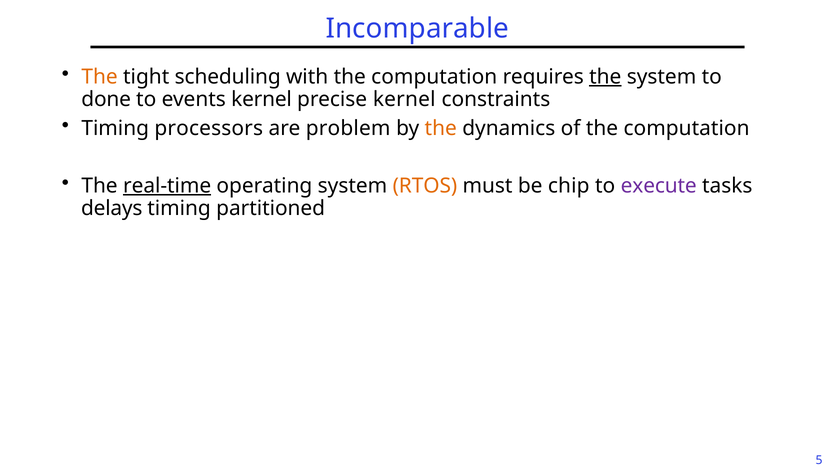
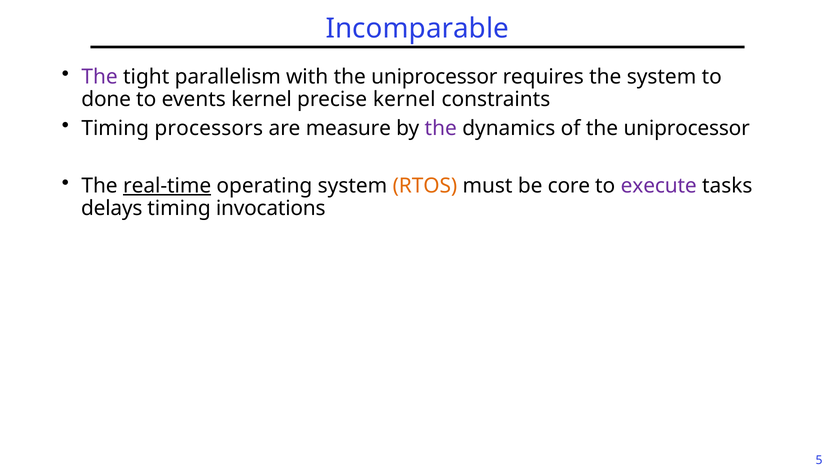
The at (100, 77) colour: orange -> purple
scheduling: scheduling -> parallelism
with the computation: computation -> uniprocessor
the at (605, 77) underline: present -> none
problem: problem -> measure
the at (441, 128) colour: orange -> purple
of the computation: computation -> uniprocessor
chip: chip -> core
partitioned: partitioned -> invocations
